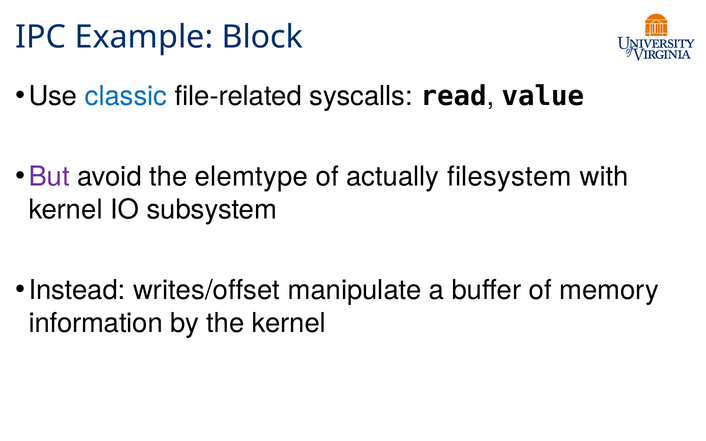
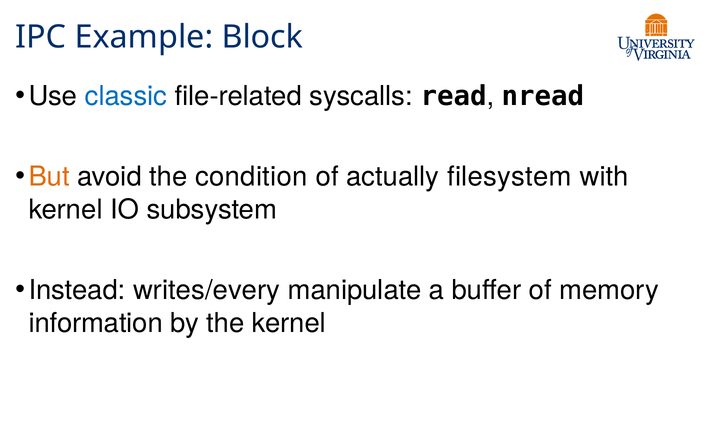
value: value -> nread
But colour: purple -> orange
elemtype: elemtype -> condition
writes/offset: writes/offset -> writes/every
